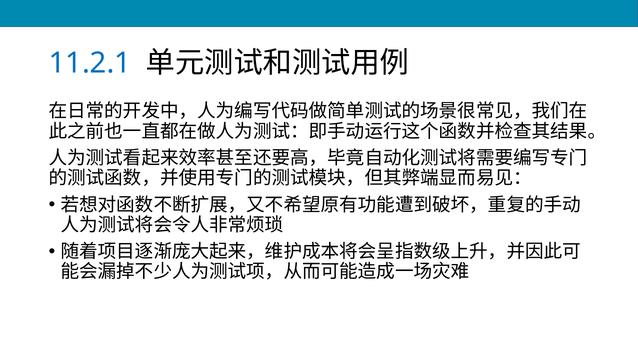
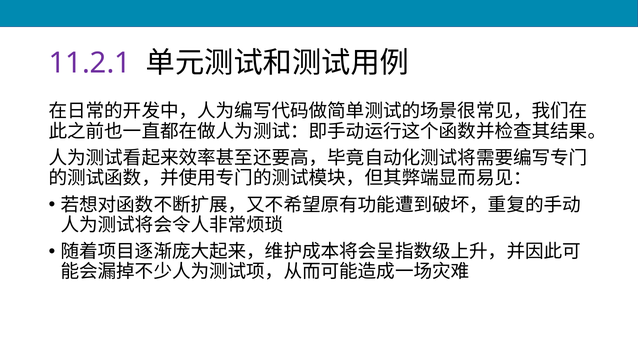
11.2.1 colour: blue -> purple
